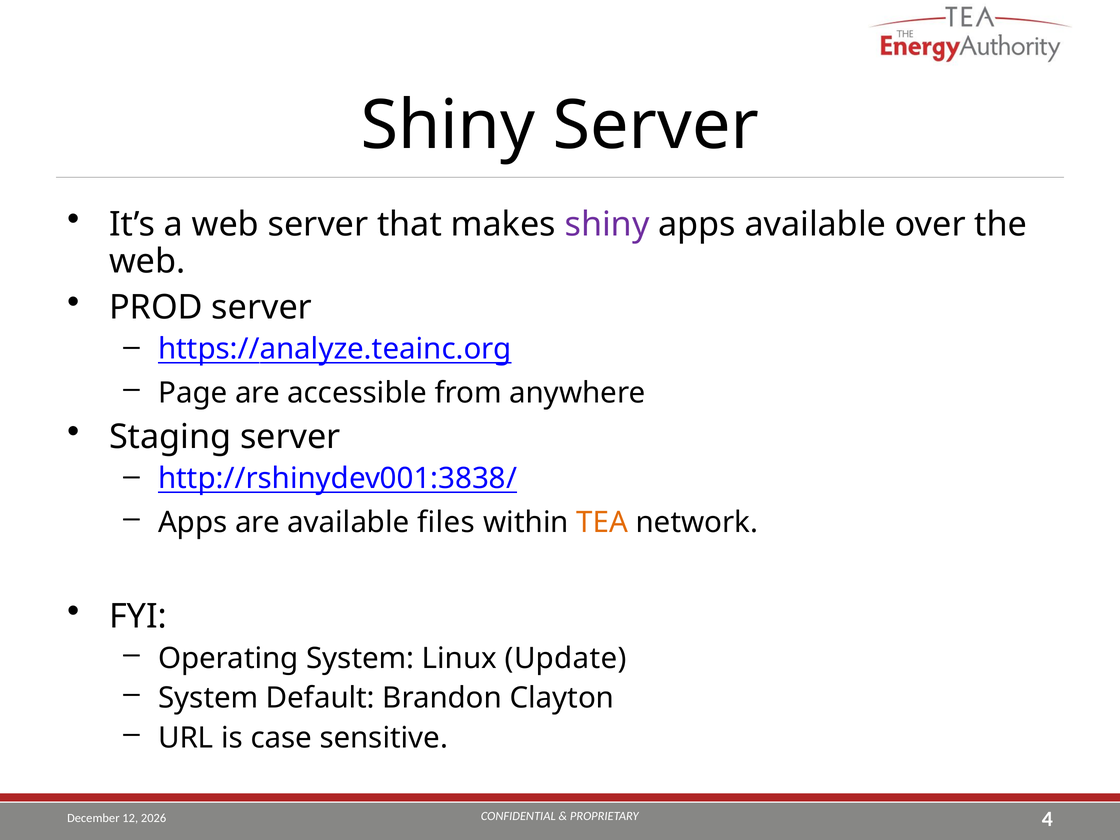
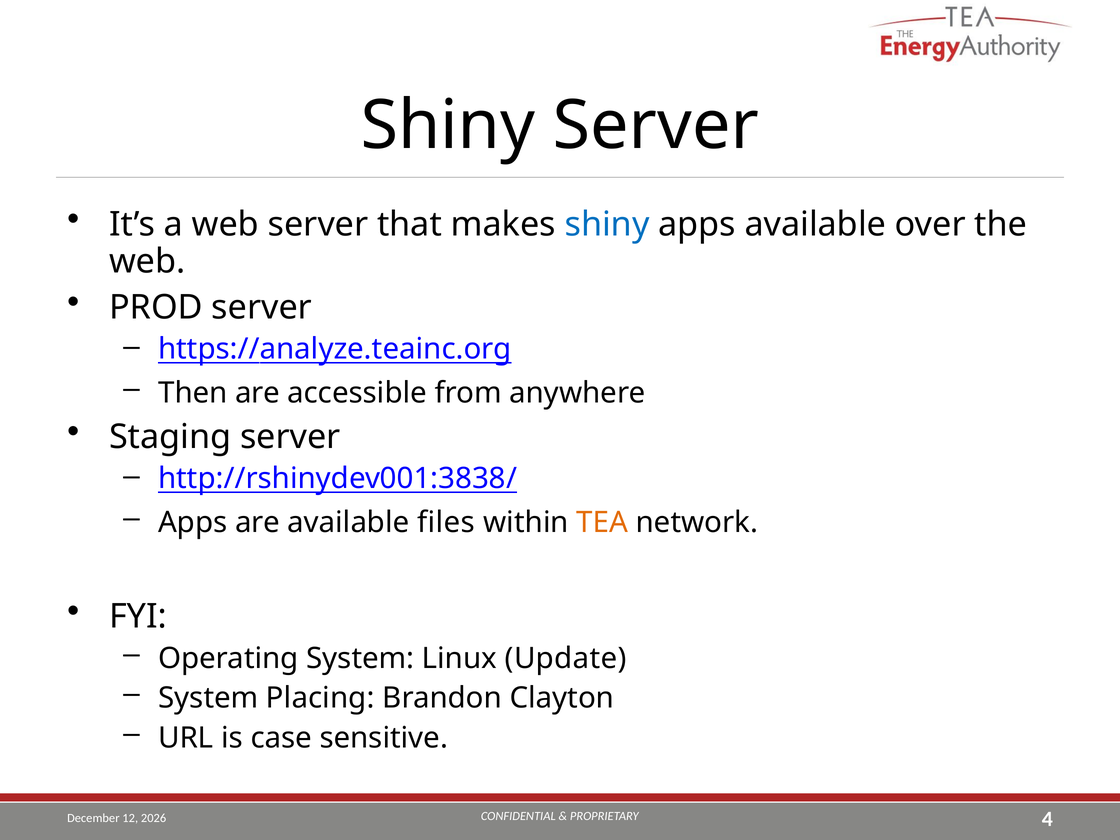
shiny at (607, 225) colour: purple -> blue
Page: Page -> Then
Default: Default -> Placing
